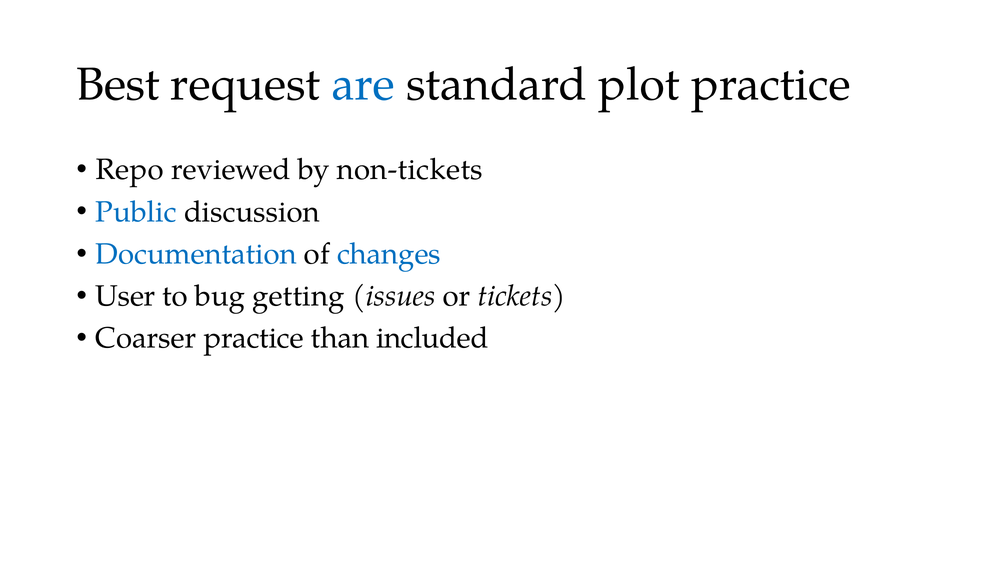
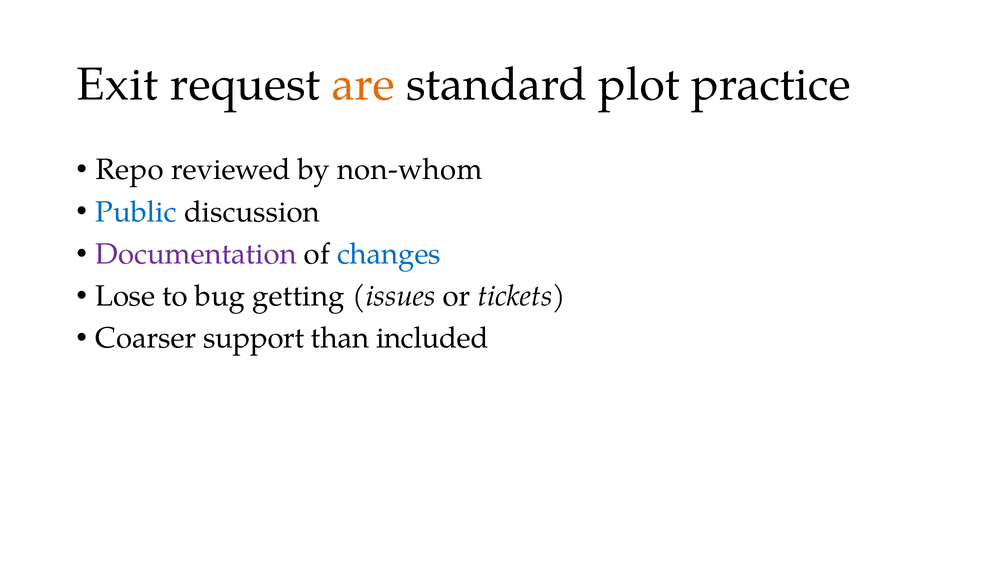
Best: Best -> Exit
are colour: blue -> orange
non-tickets: non-tickets -> non-whom
Documentation colour: blue -> purple
User: User -> Lose
Coarser practice: practice -> support
